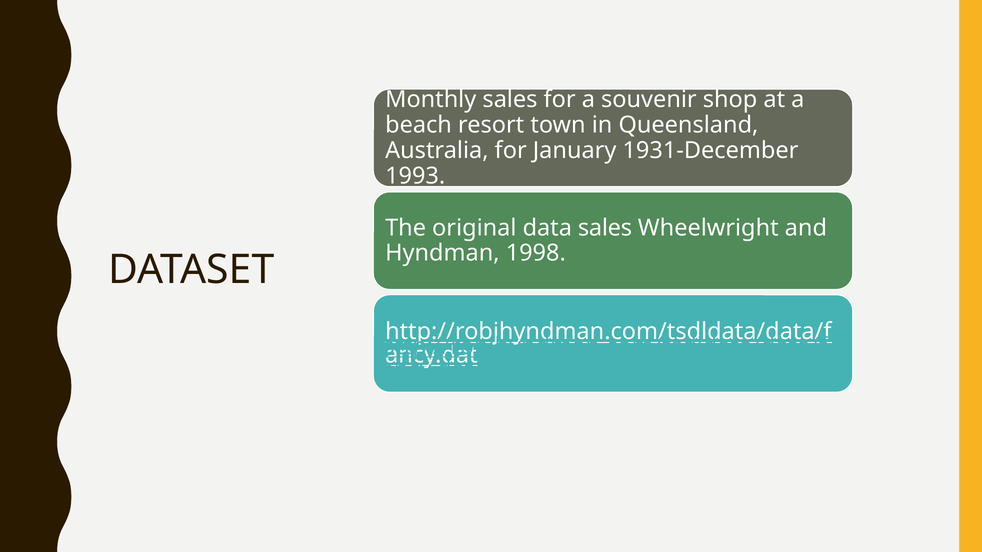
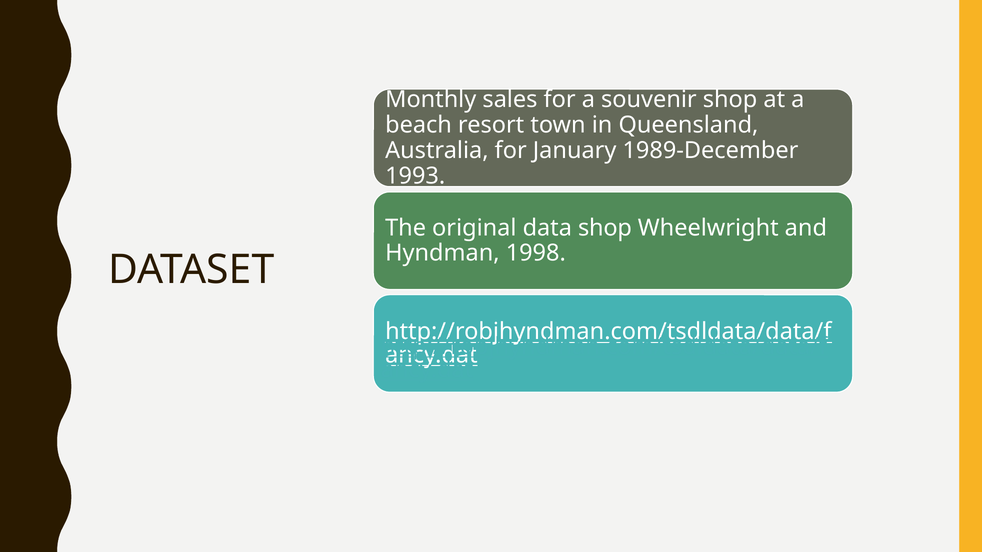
1931-December: 1931-December -> 1989-December
data sales: sales -> shop
